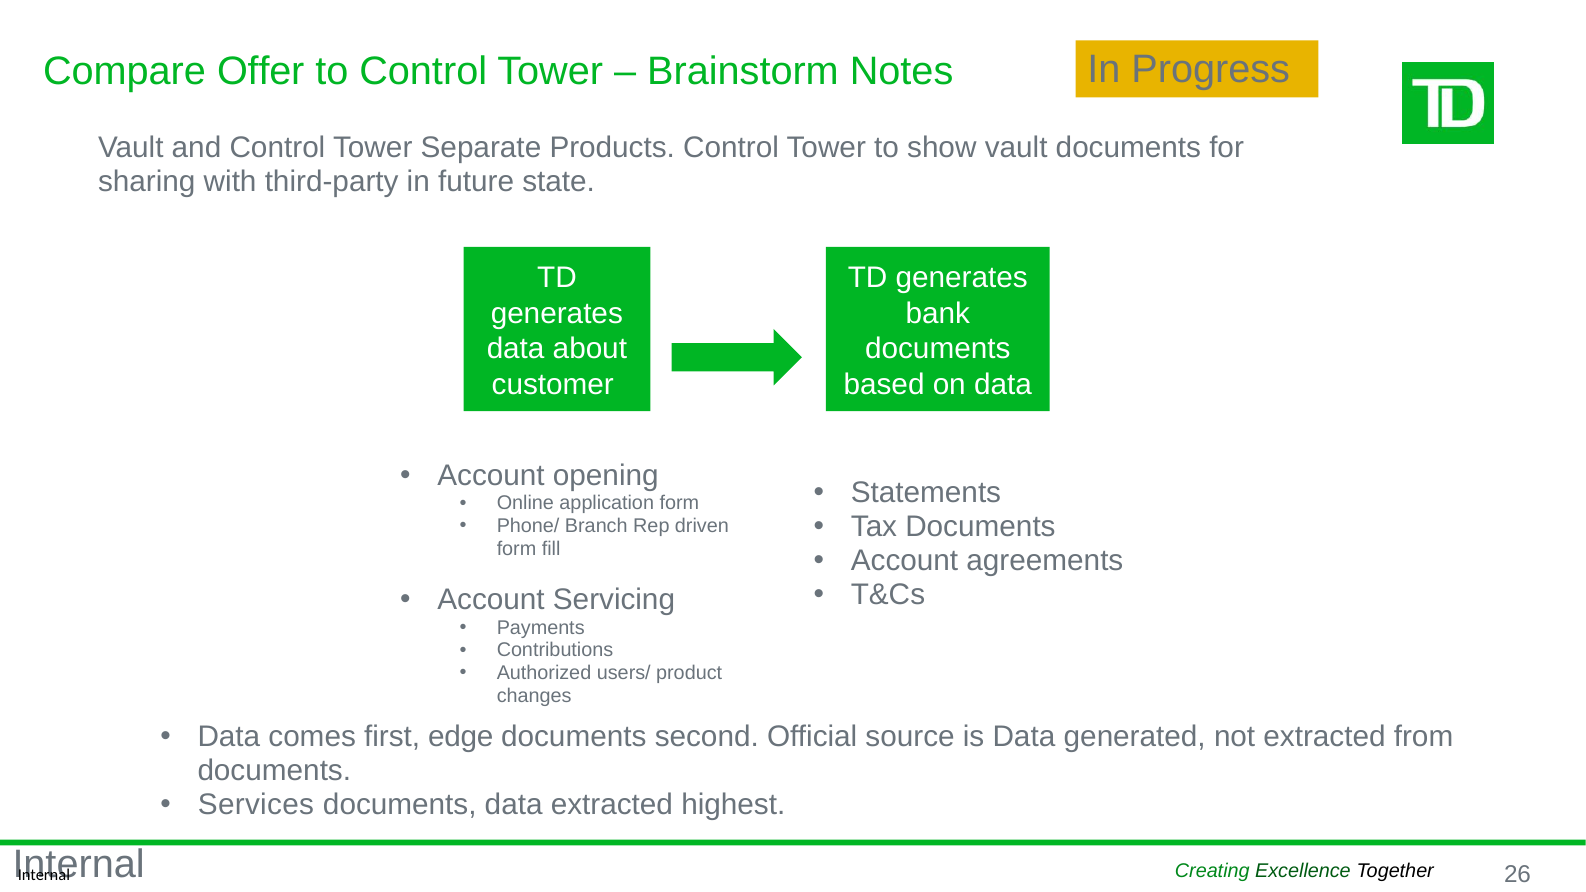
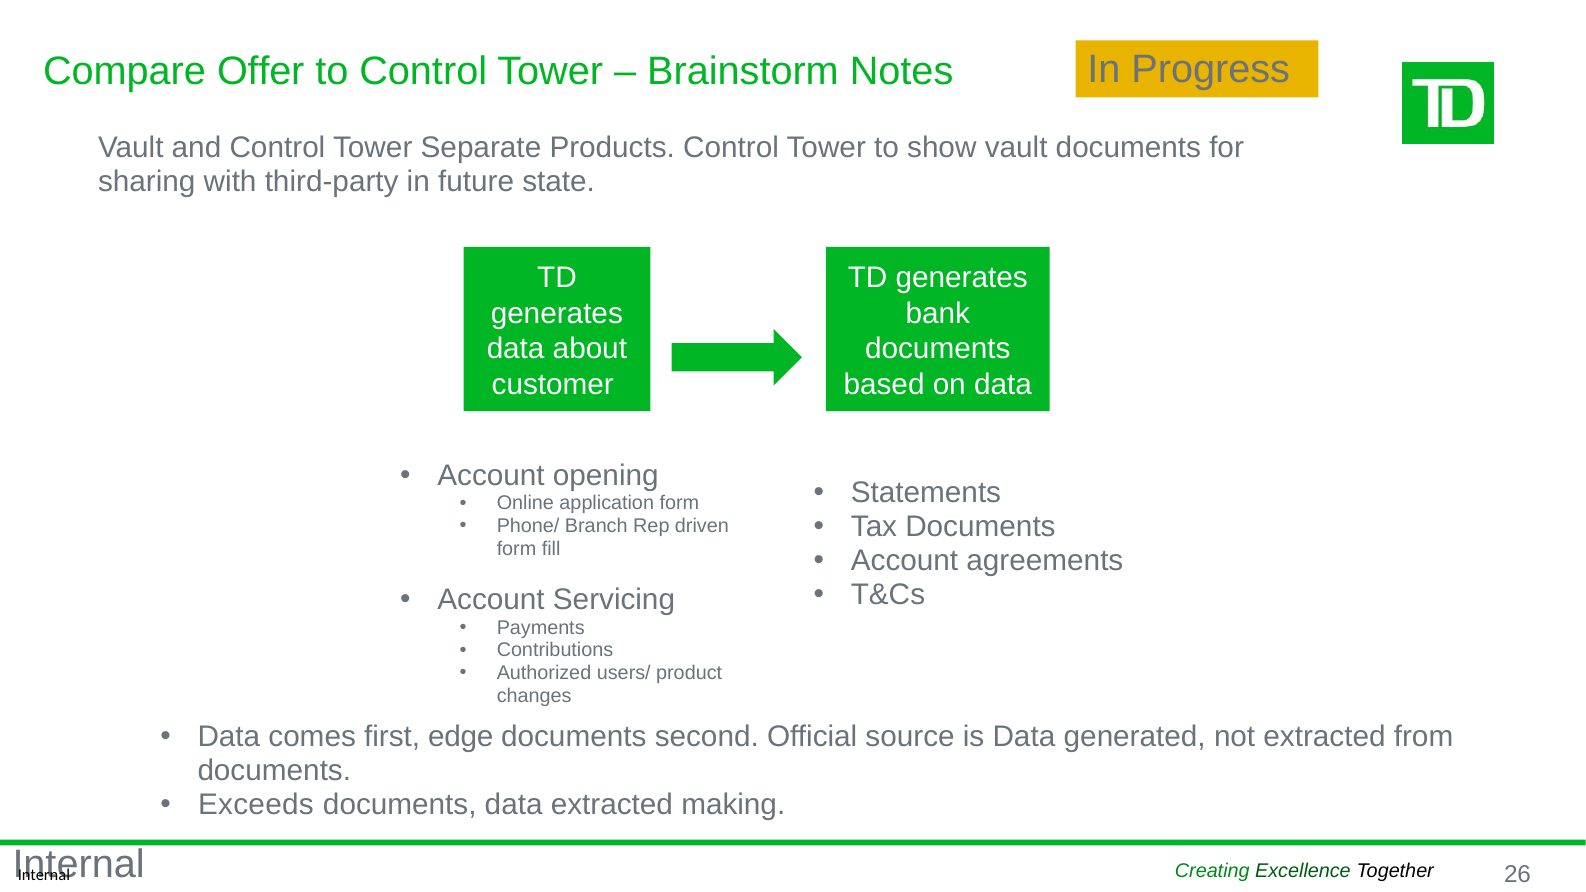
Services: Services -> Exceeds
highest: highest -> making
